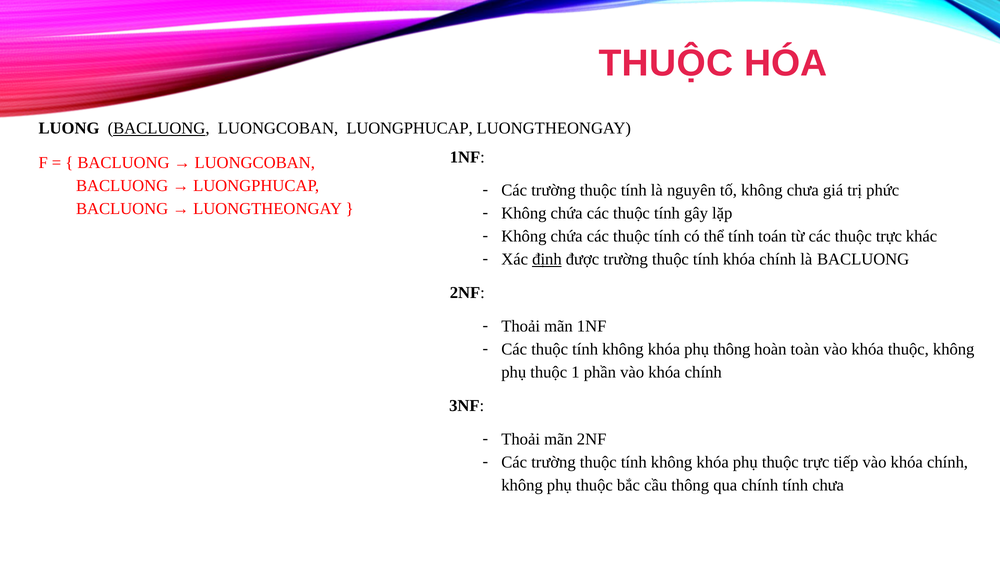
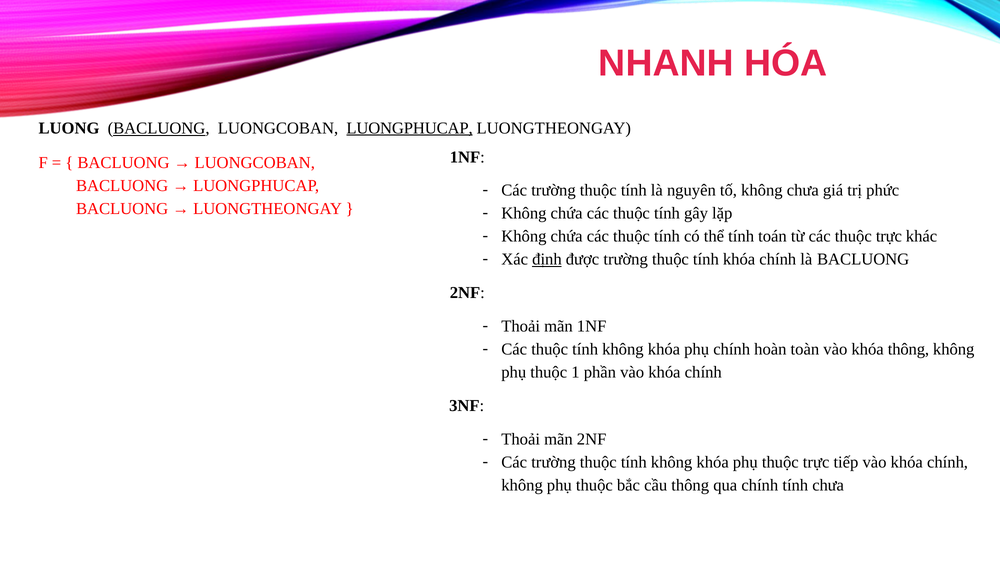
THUỘC at (666, 64): THUỘC -> NHANH
LUONGPHUCAP at (410, 128) underline: none -> present
phụ thông: thông -> chính
khóa thuộc: thuộc -> thông
